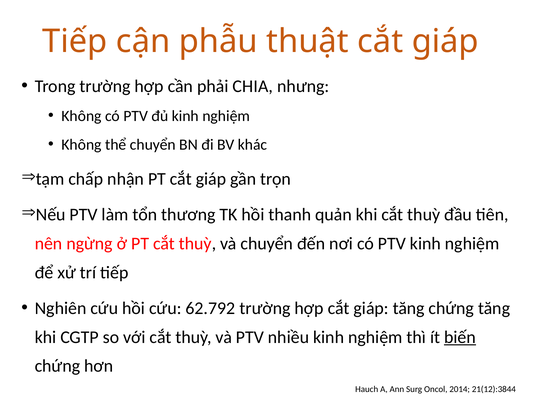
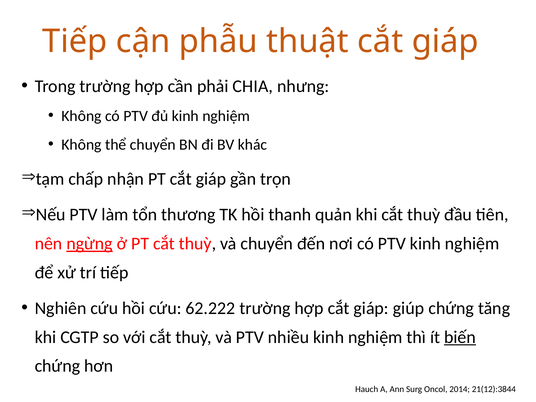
ngừng underline: none -> present
62.792: 62.792 -> 62.222
giáp tăng: tăng -> giúp
